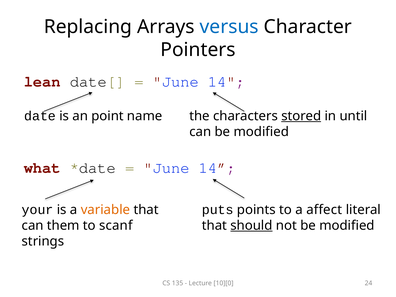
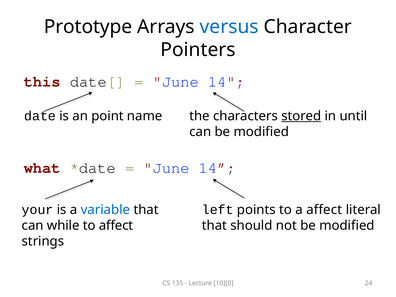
Replacing: Replacing -> Prototype
lean: lean -> this
variable colour: orange -> blue
puts: puts -> left
them: them -> while
to scanf: scanf -> affect
should underline: present -> none
